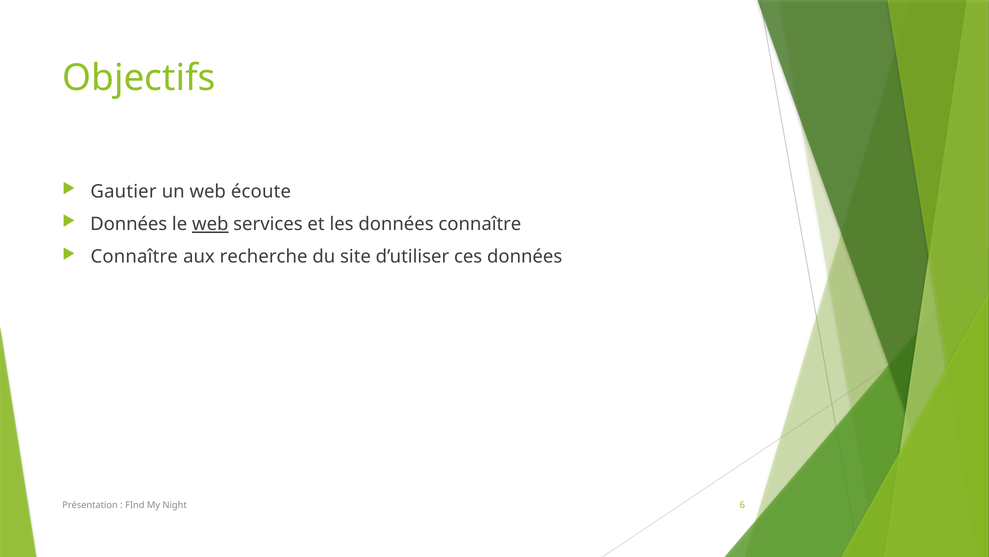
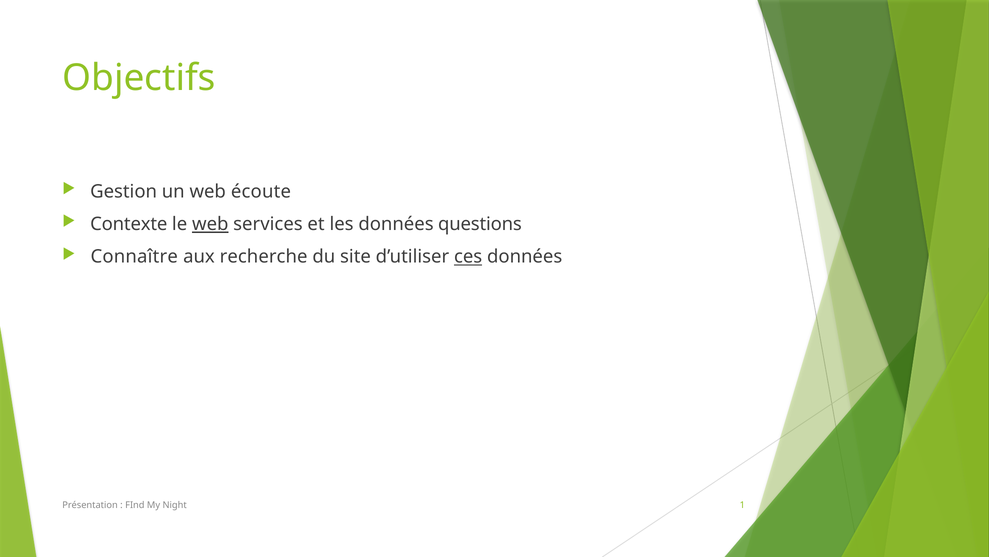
Gautier: Gautier -> Gestion
Données at (129, 224): Données -> Contexte
données connaître: connaître -> questions
ces underline: none -> present
6: 6 -> 1
